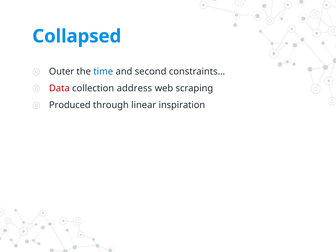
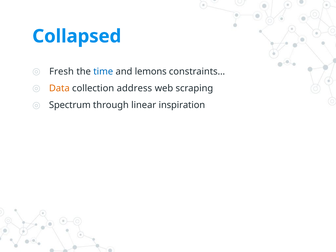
Outer: Outer -> Fresh
second: second -> lemons
Data colour: red -> orange
Produced: Produced -> Spectrum
